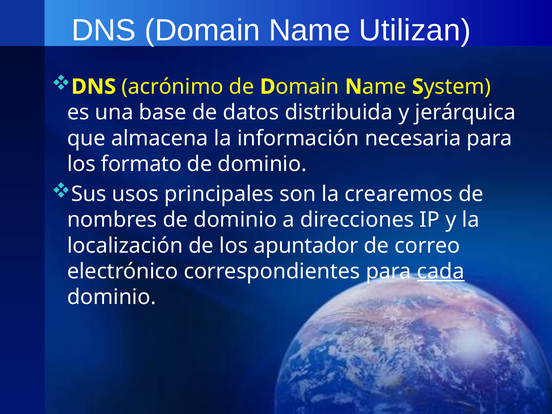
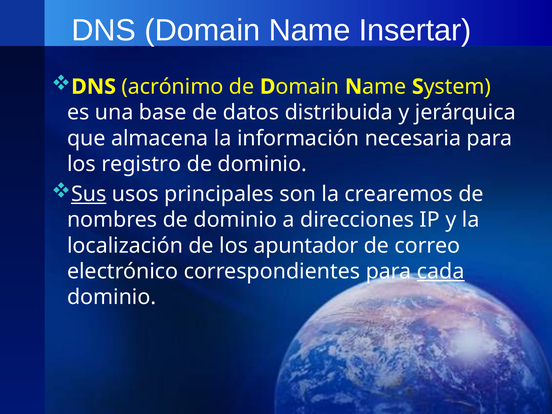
Utilizan: Utilizan -> Insertar
formato: formato -> registro
Sus underline: none -> present
